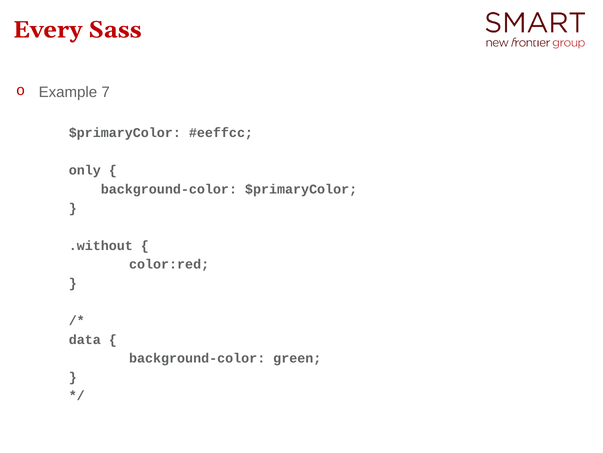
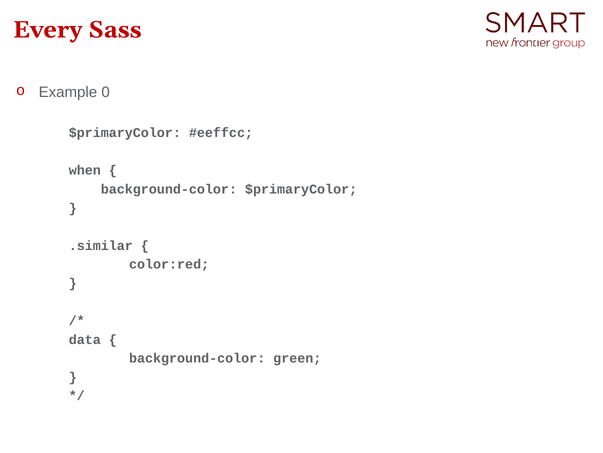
7: 7 -> 0
only: only -> when
.without: .without -> .similar
